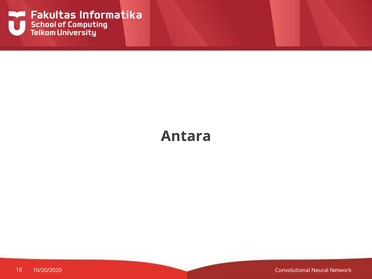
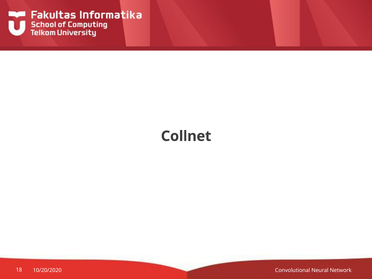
Antara: Antara -> Collnet
